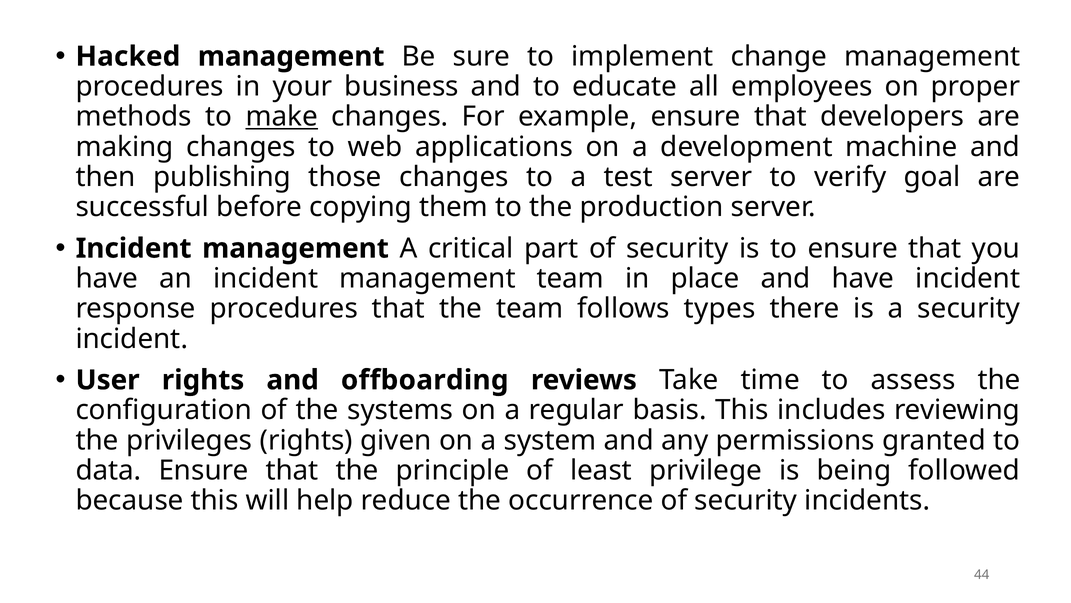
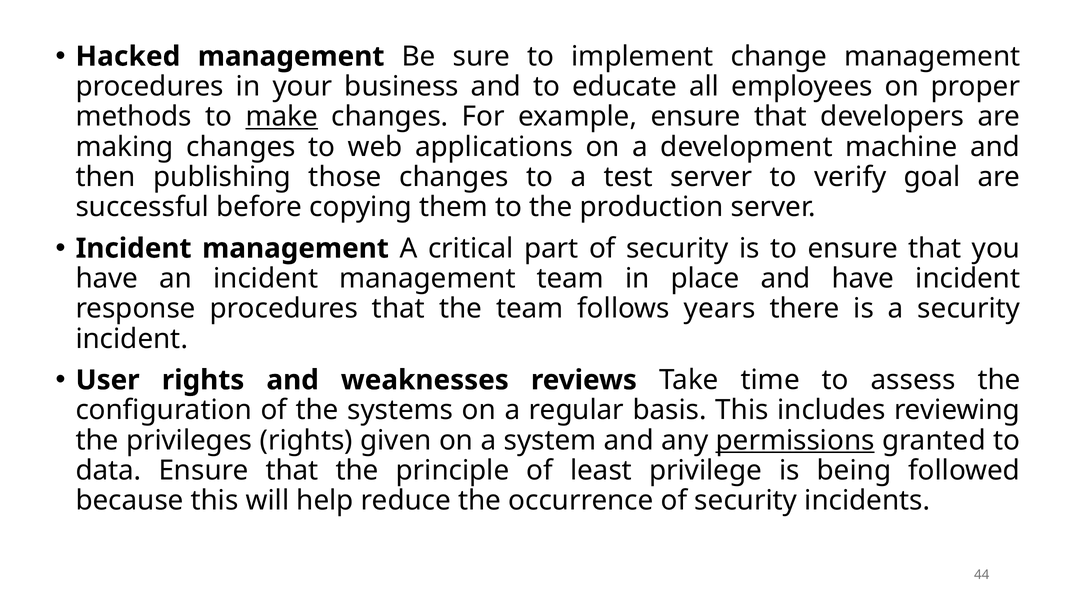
types: types -> years
offboarding: offboarding -> weaknesses
permissions underline: none -> present
